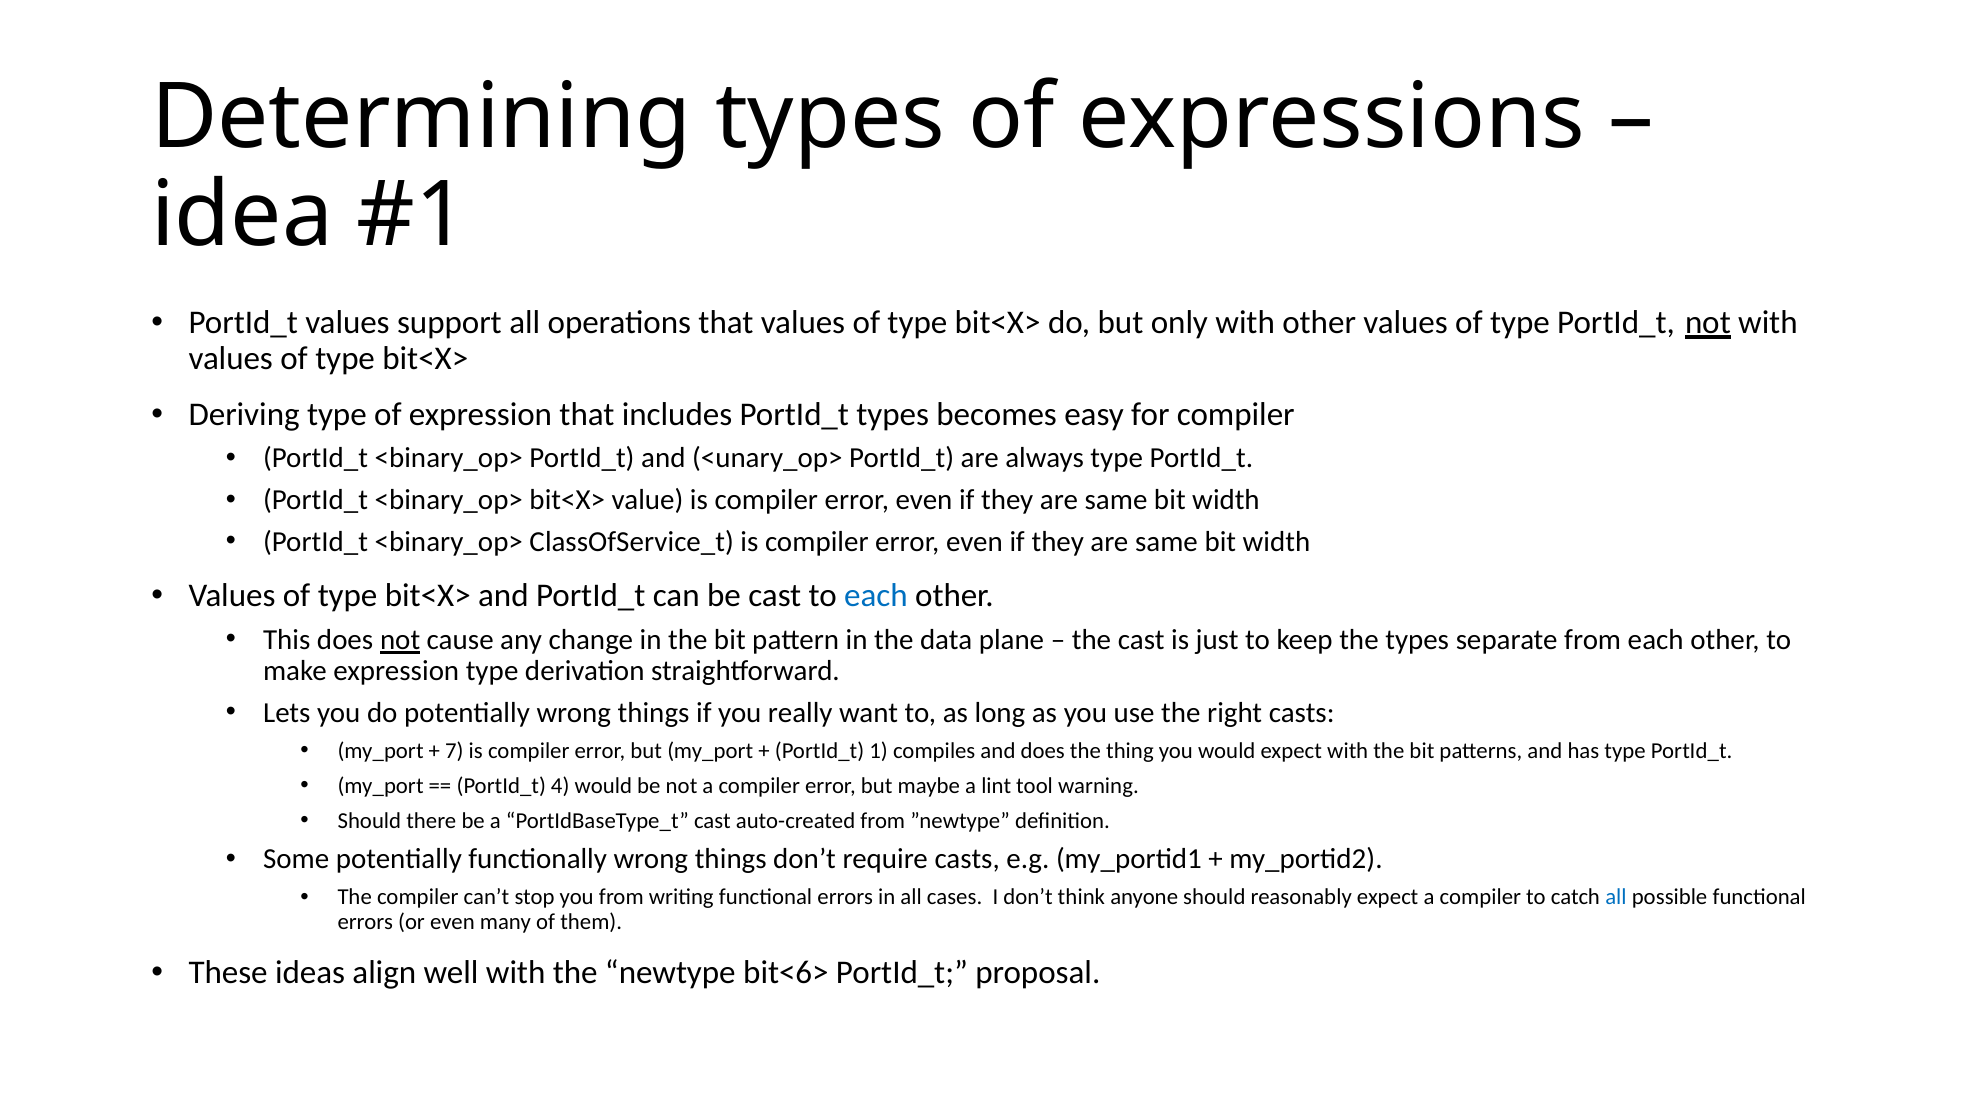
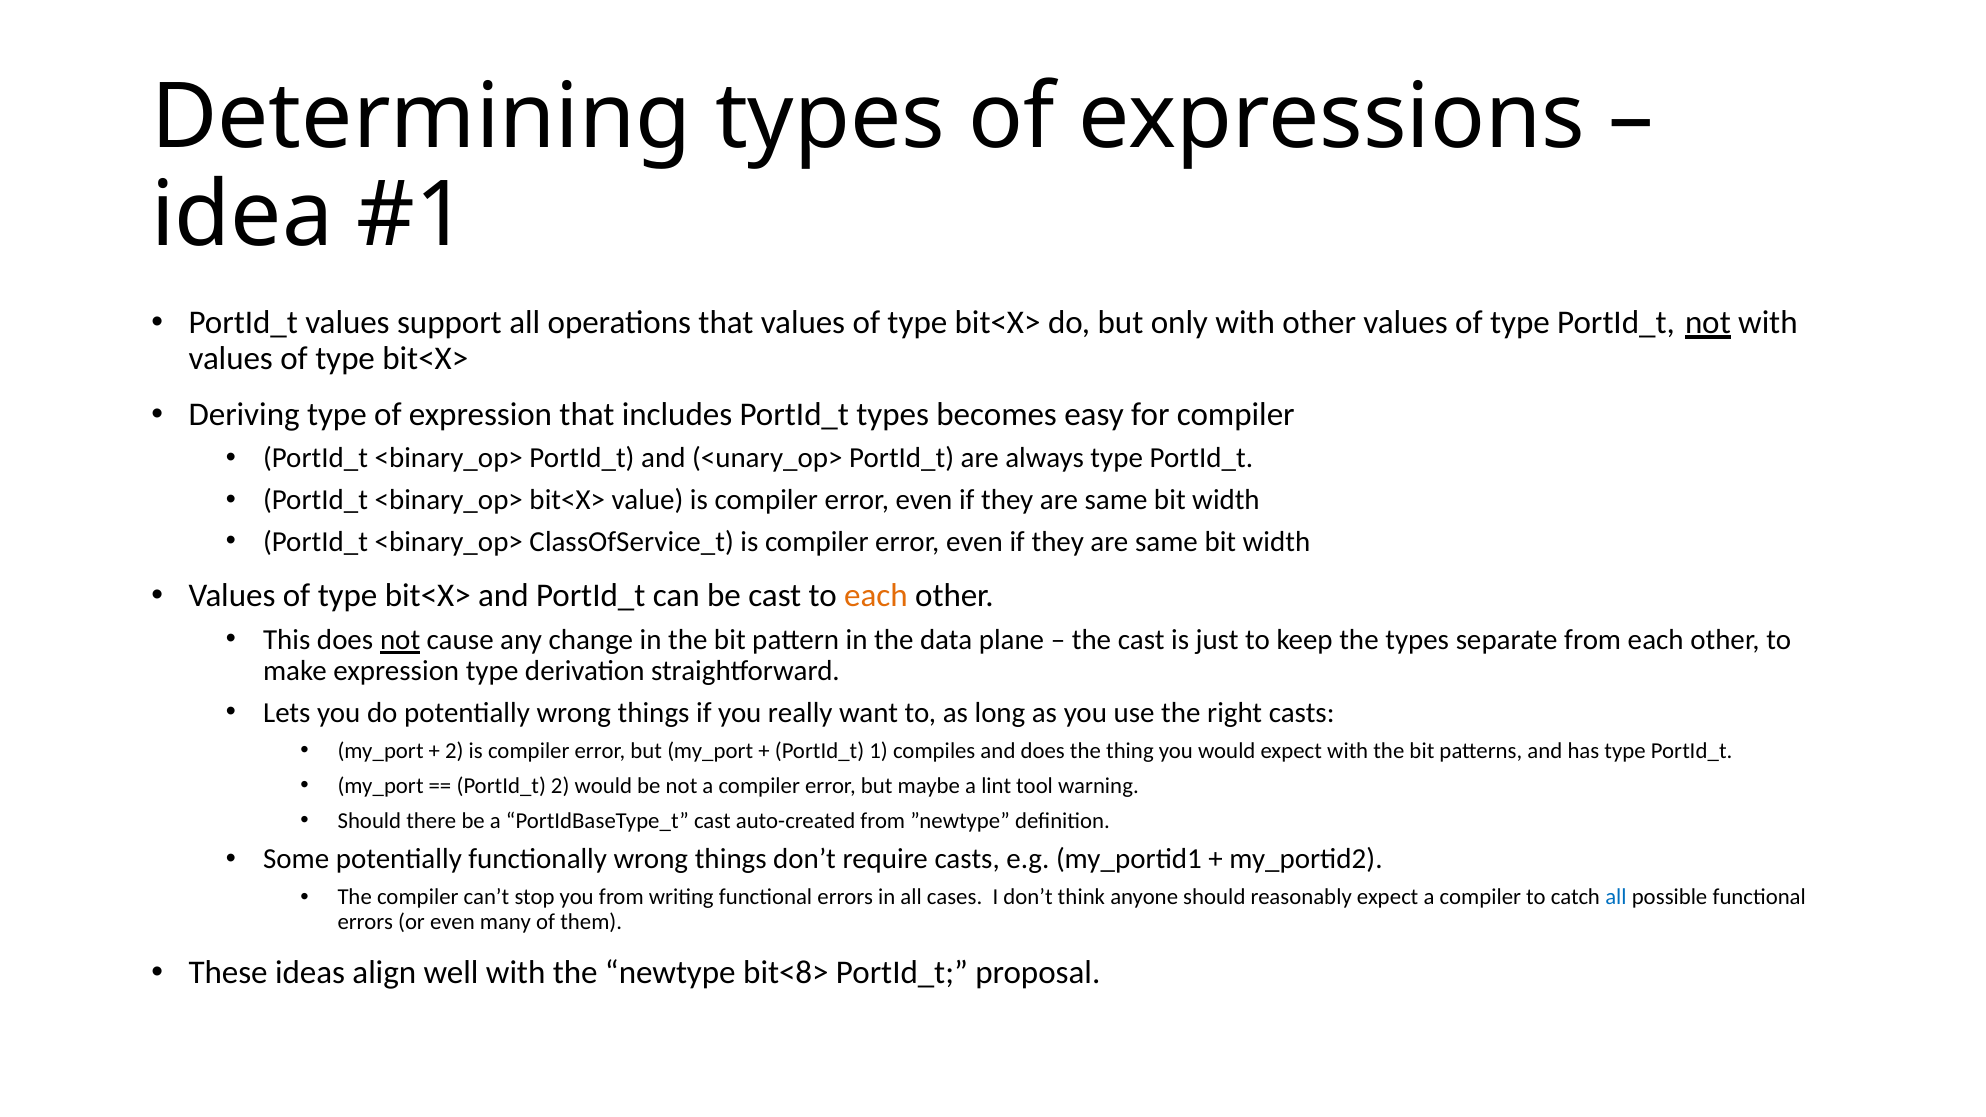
each at (876, 596) colour: blue -> orange
7 at (454, 751): 7 -> 2
PortId_t 4: 4 -> 2
bit<6>: bit<6> -> bit<8>
